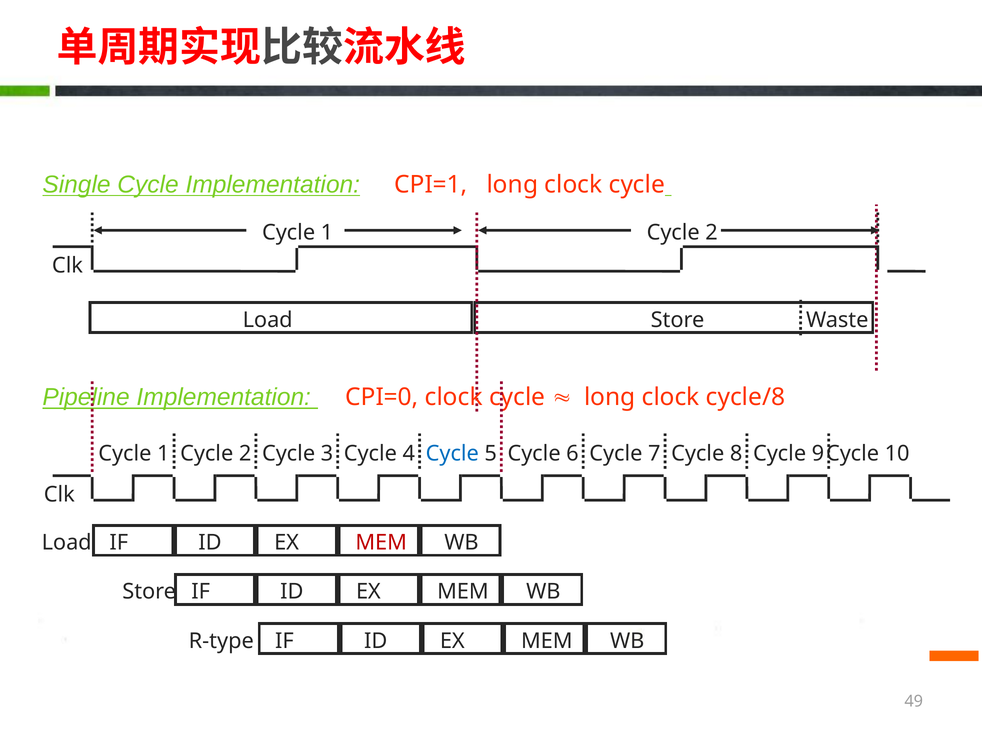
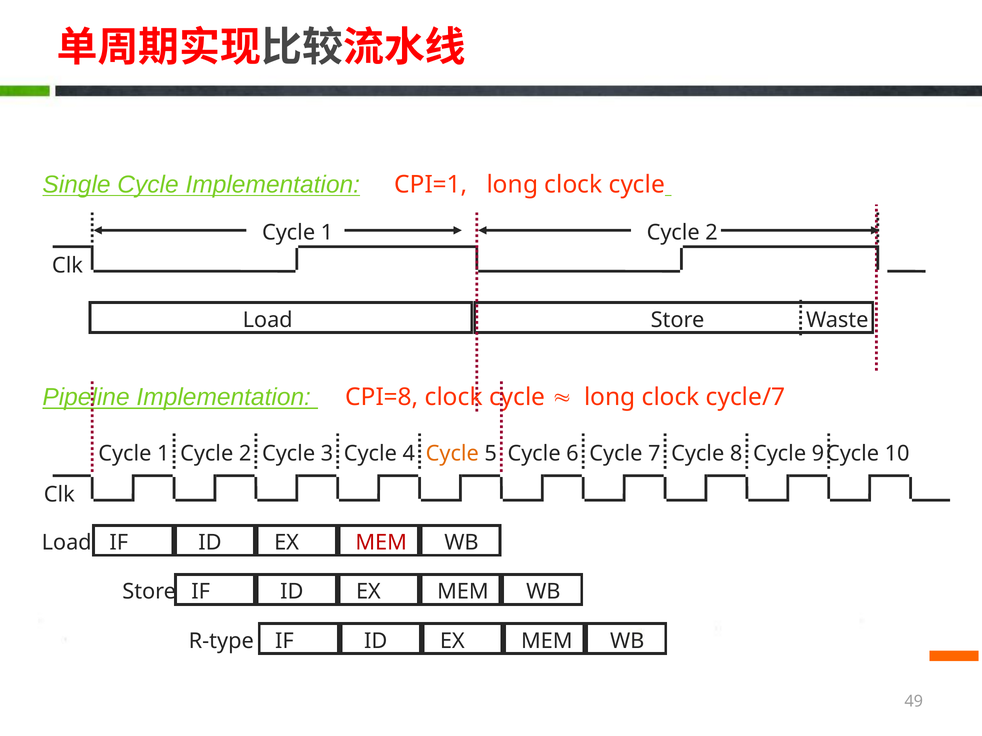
CPI=0: CPI=0 -> CPI=8
cycle/8: cycle/8 -> cycle/7
Cycle at (452, 454) colour: blue -> orange
